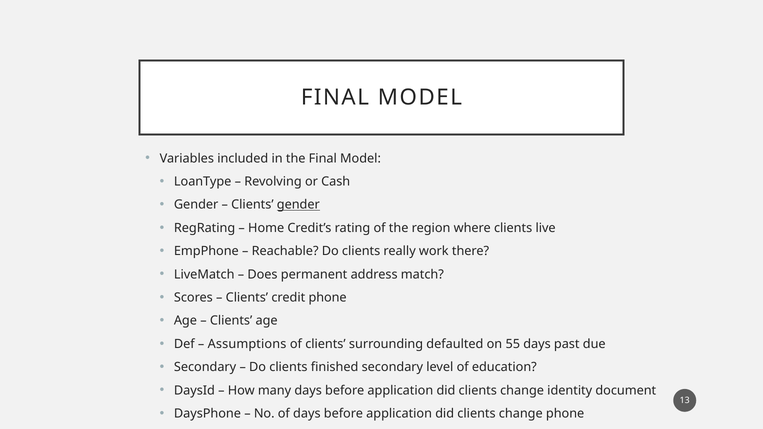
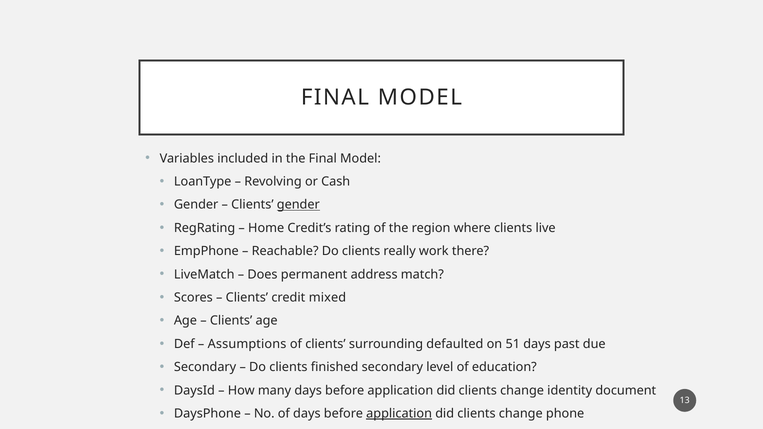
credit phone: phone -> mixed
55: 55 -> 51
application at (399, 414) underline: none -> present
